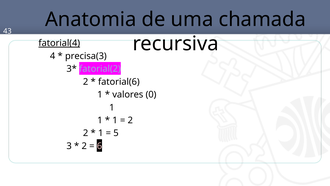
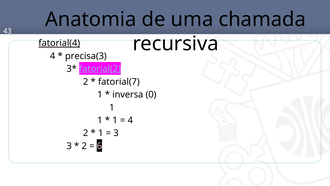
fatorial(2 underline: none -> present
fatorial(6: fatorial(6 -> fatorial(7
valores: valores -> inversa
2 at (130, 120): 2 -> 4
5 at (116, 133): 5 -> 3
